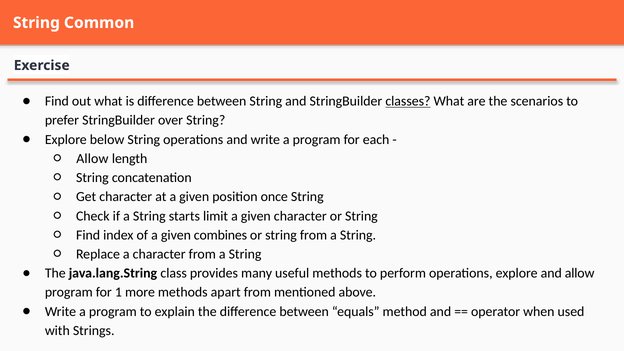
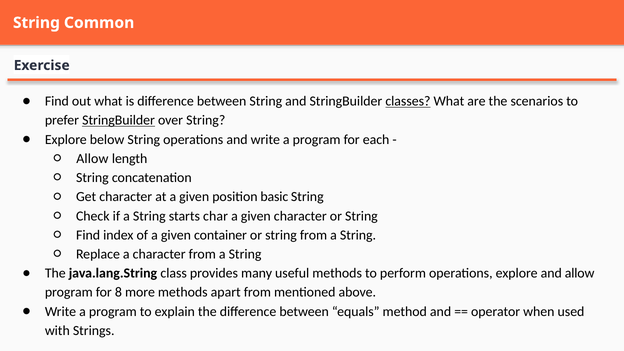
StringBuilder at (119, 120) underline: none -> present
once: once -> basic
limit: limit -> char
combines: combines -> container
1: 1 -> 8
